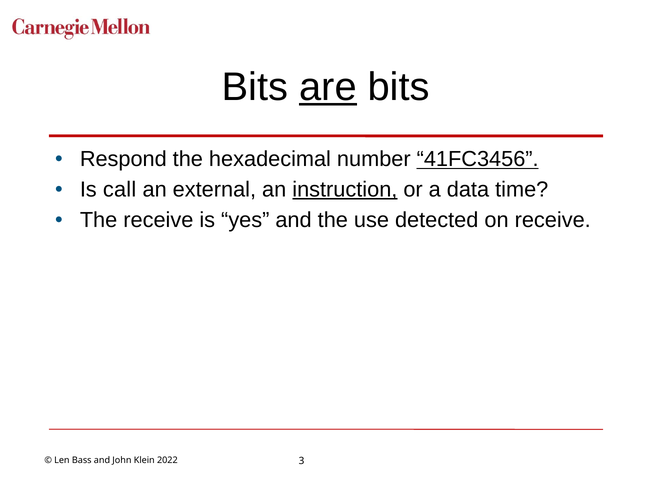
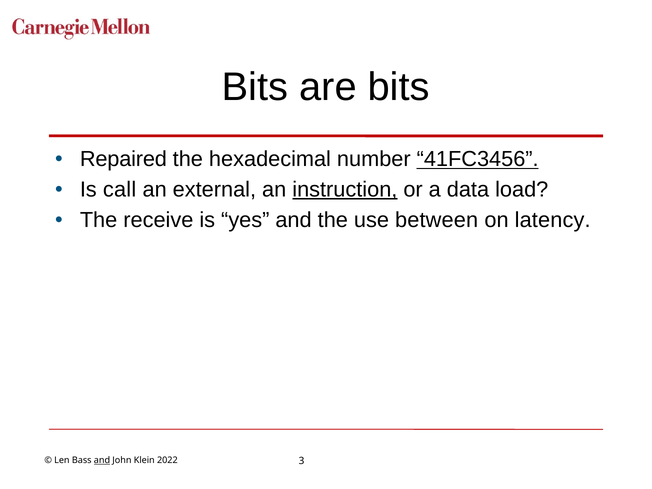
are underline: present -> none
Respond: Respond -> Repaired
time: time -> load
detected: detected -> between
on receive: receive -> latency
and at (102, 460) underline: none -> present
